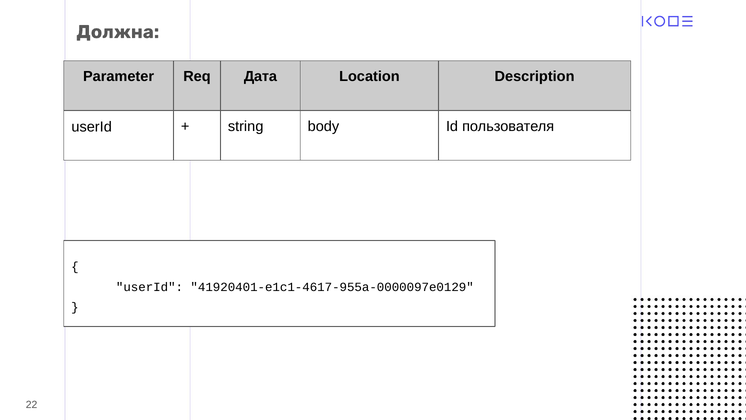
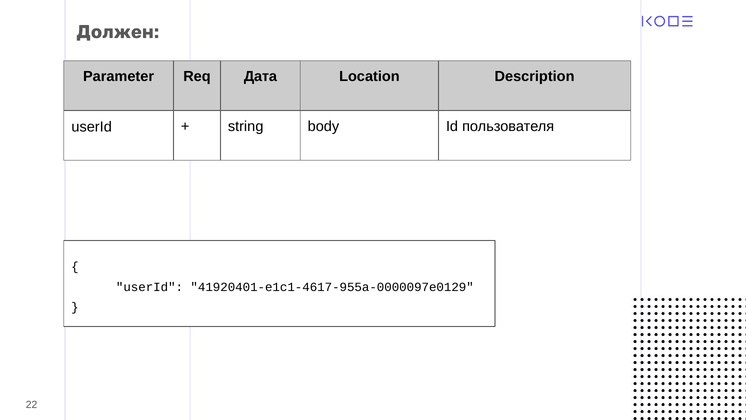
Должна: Должна -> Должен
